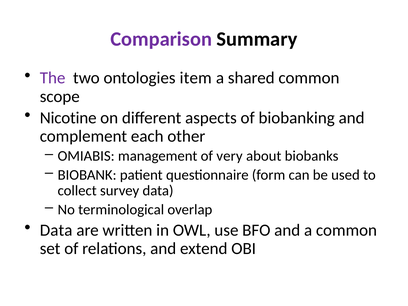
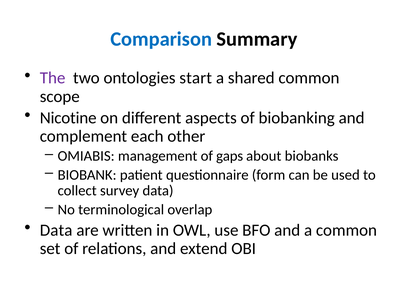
Comparison colour: purple -> blue
item: item -> start
very: very -> gaps
